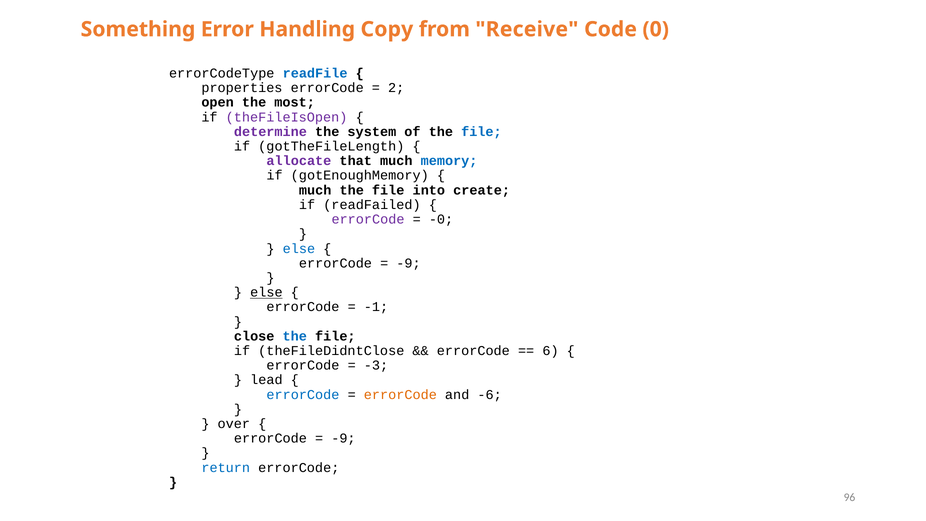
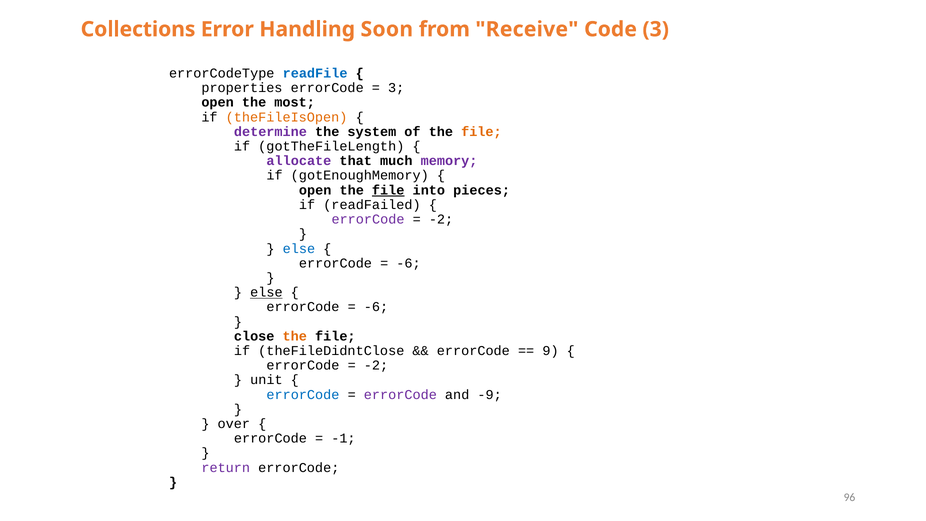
Something: Something -> Collections
Copy: Copy -> Soon
Code 0: 0 -> 3
2 at (396, 88): 2 -> 3
theFileIsOpen colour: purple -> orange
file at (481, 132) colour: blue -> orange
memory colour: blue -> purple
much at (315, 190): much -> open
file at (388, 190) underline: none -> present
create: create -> pieces
-0 at (441, 219): -0 -> -2
-9 at (408, 263): -9 -> -6
-1 at (376, 307): -1 -> -6
the at (295, 336) colour: blue -> orange
6: 6 -> 9
-3 at (376, 365): -3 -> -2
lead: lead -> unit
errorCode at (400, 394) colour: orange -> purple
-6: -6 -> -9
-9 at (343, 438): -9 -> -1
return colour: blue -> purple
